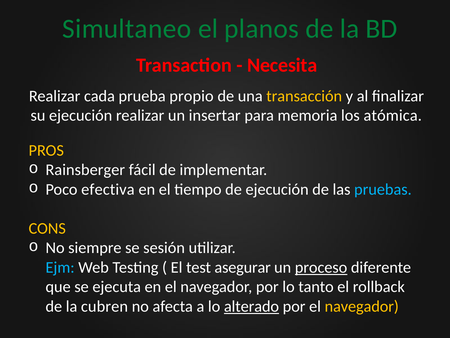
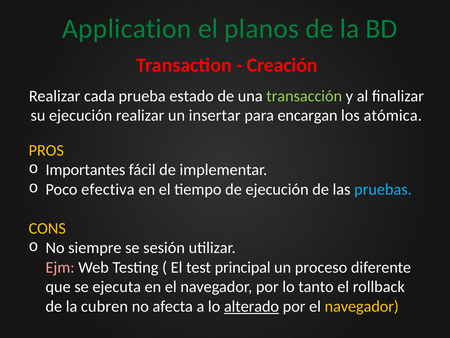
Simultaneo: Simultaneo -> Application
Necesita: Necesita -> Creación
propio: propio -> estado
transacción colour: yellow -> light green
memoria: memoria -> encargan
Rainsberger: Rainsberger -> Importantes
Ejm colour: light blue -> pink
asegurar: asegurar -> principal
proceso underline: present -> none
